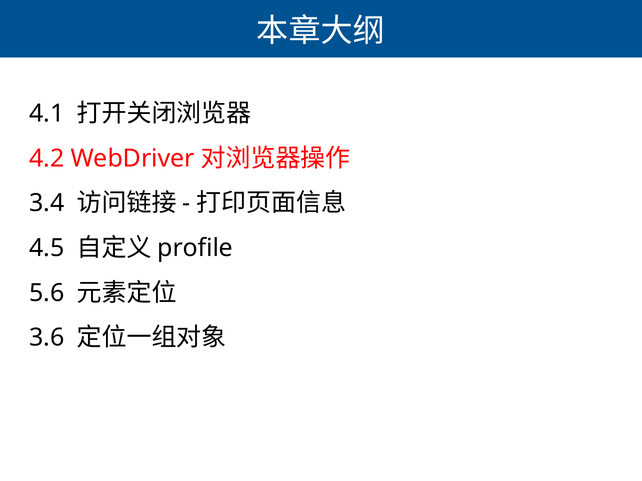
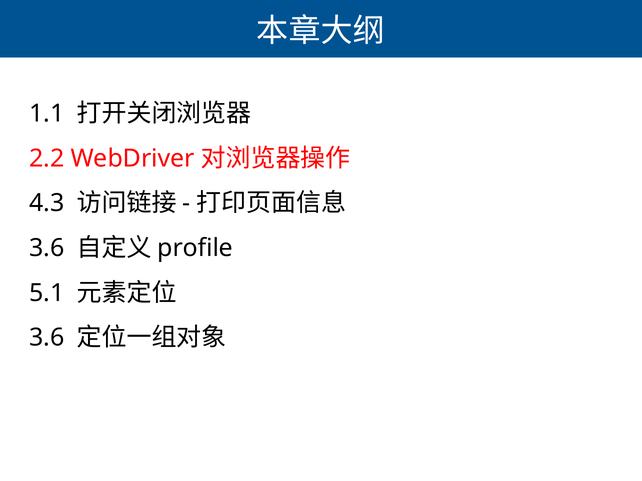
4.1: 4.1 -> 1.1
4.2: 4.2 -> 2.2
3.4: 3.4 -> 4.3
4.5 at (47, 248): 4.5 -> 3.6
5.6: 5.6 -> 5.1
